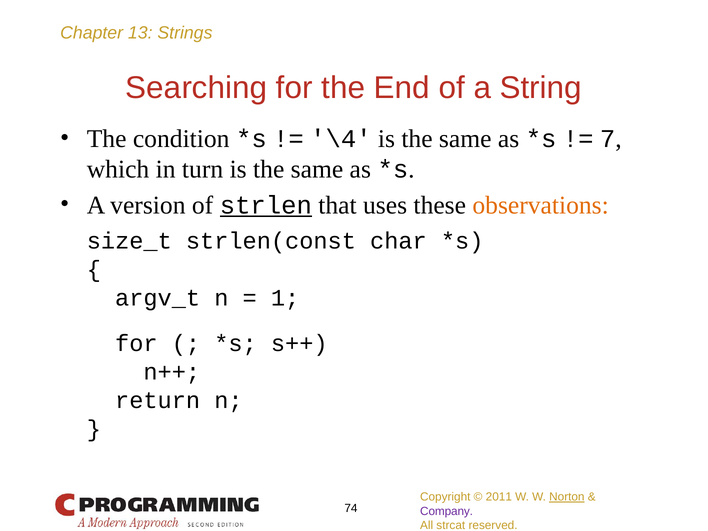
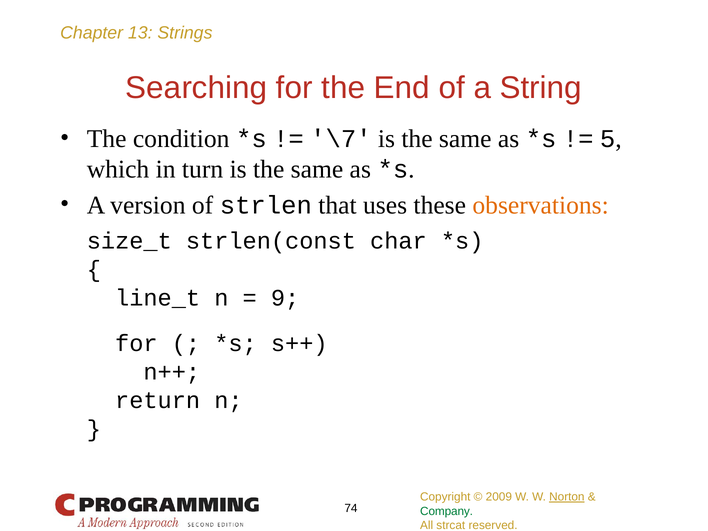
\4: \4 -> \7
7: 7 -> 5
strlen underline: present -> none
argv_t: argv_t -> line_t
1: 1 -> 9
2011: 2011 -> 2009
Company colour: purple -> green
